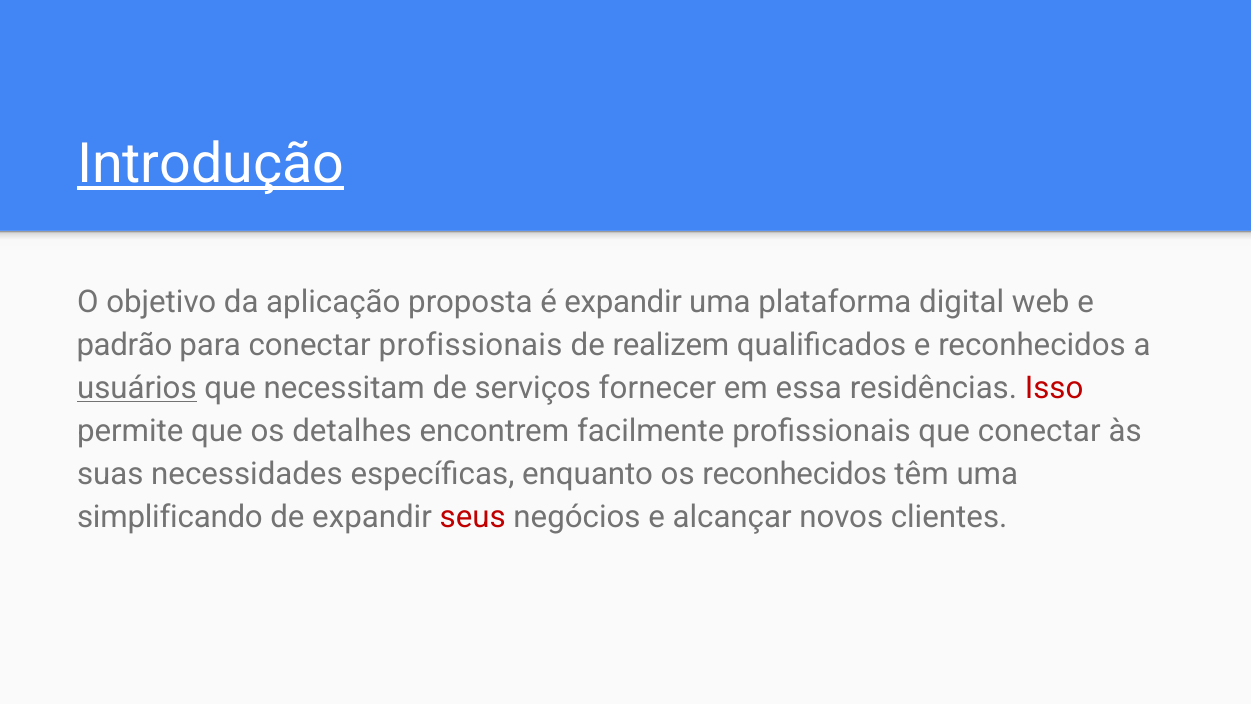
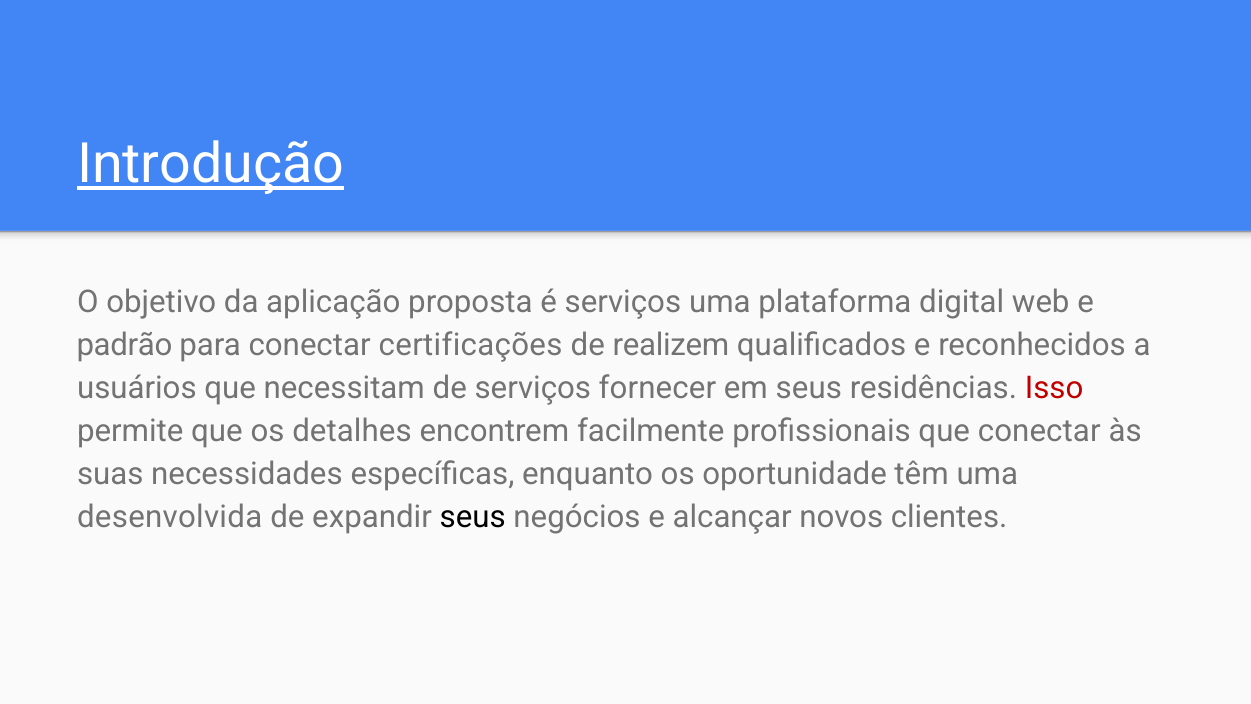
é expandir: expandir -> serviços
conectar profissionais: profissionais -> certificações
usuários underline: present -> none
em essa: essa -> seus
os reconhecidos: reconhecidos -> oportunidade
simplificando: simplificando -> desenvolvida
seus at (473, 517) colour: red -> black
